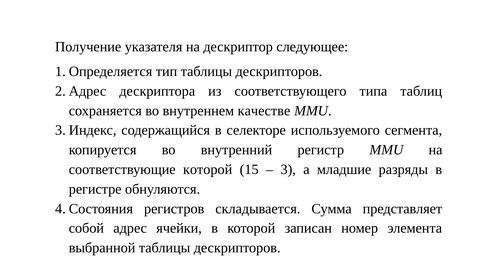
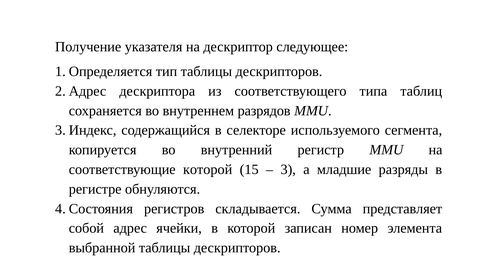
качестве: качестве -> разрядов
